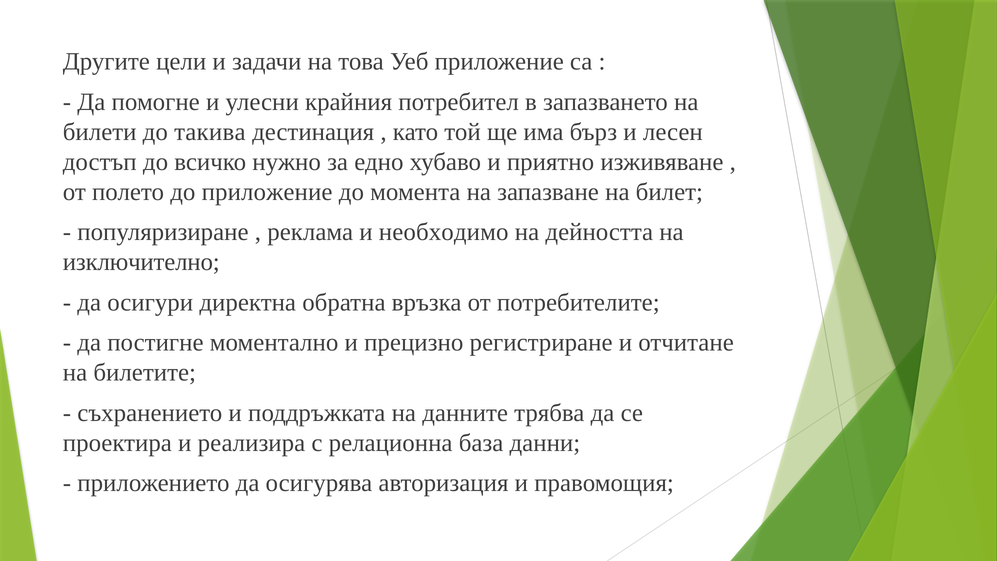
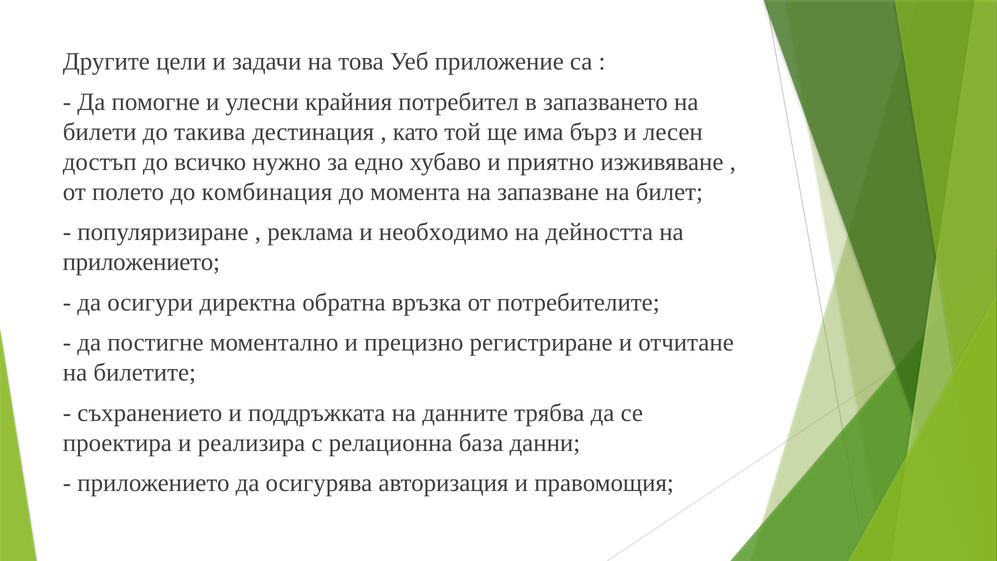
до приложение: приложение -> комбинация
изключително at (141, 262): изключително -> приложението
